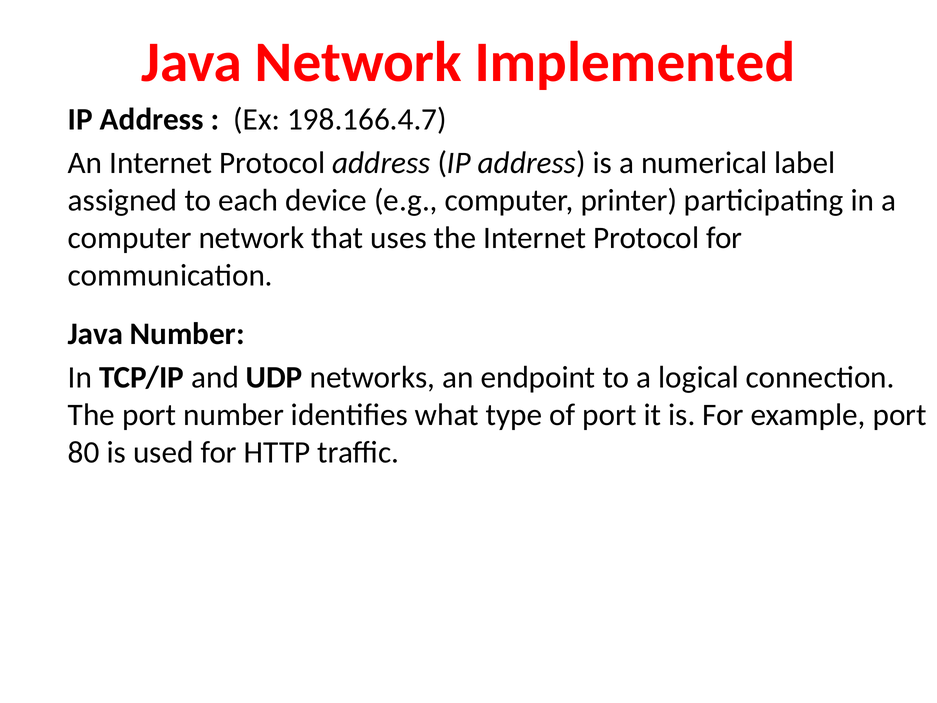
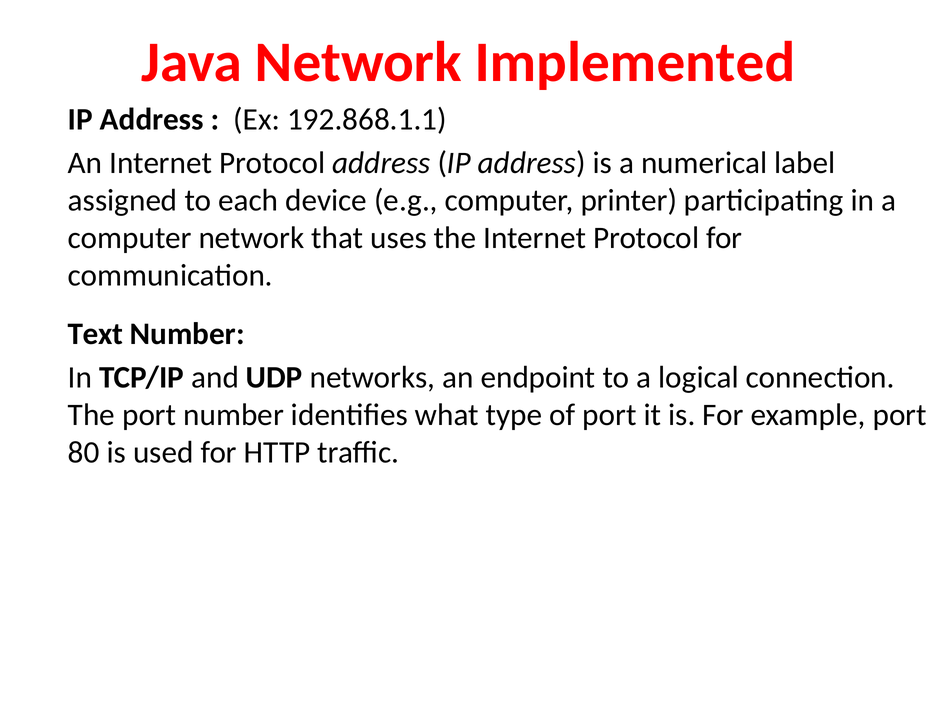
198.166.4.7: 198.166.4.7 -> 192.868.1.1
Java at (95, 334): Java -> Text
